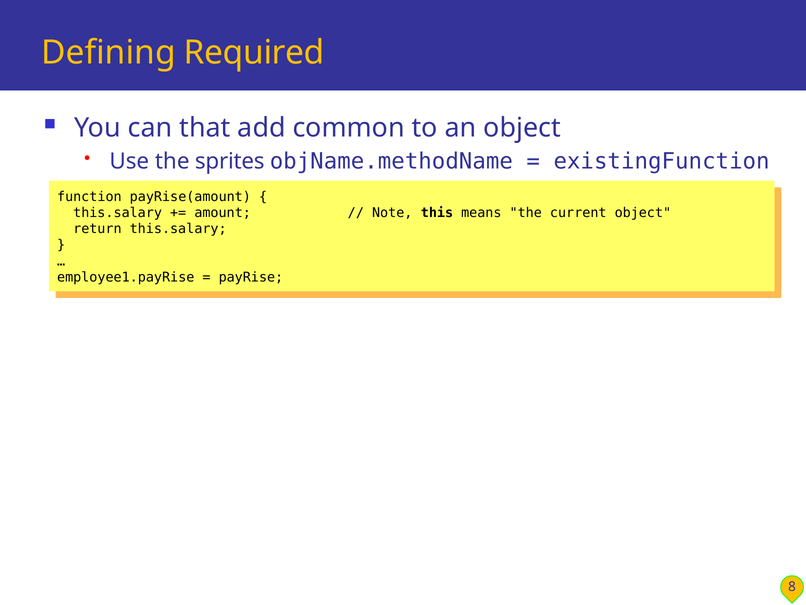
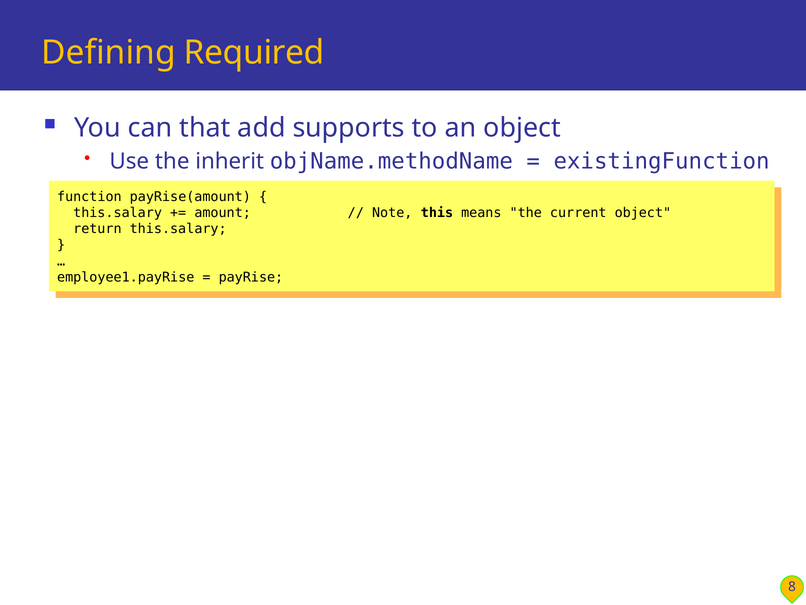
common: common -> supports
sprites: sprites -> inherit
